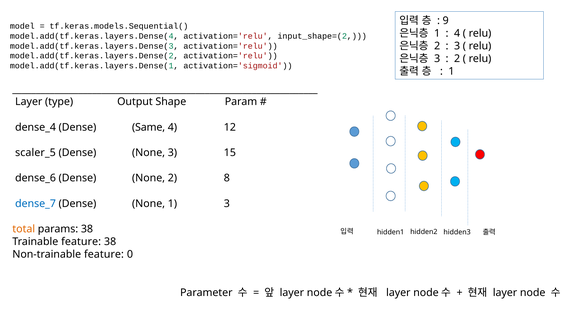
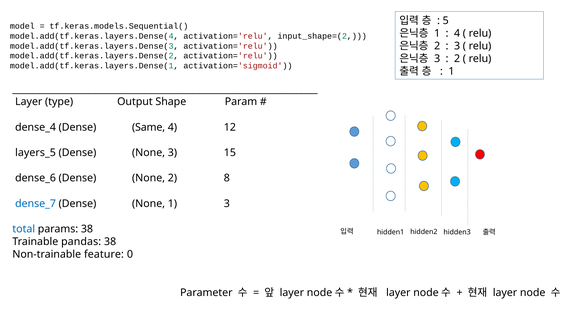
9: 9 -> 5
scaler_5: scaler_5 -> layers_5
total colour: orange -> blue
Trainable feature: feature -> pandas
